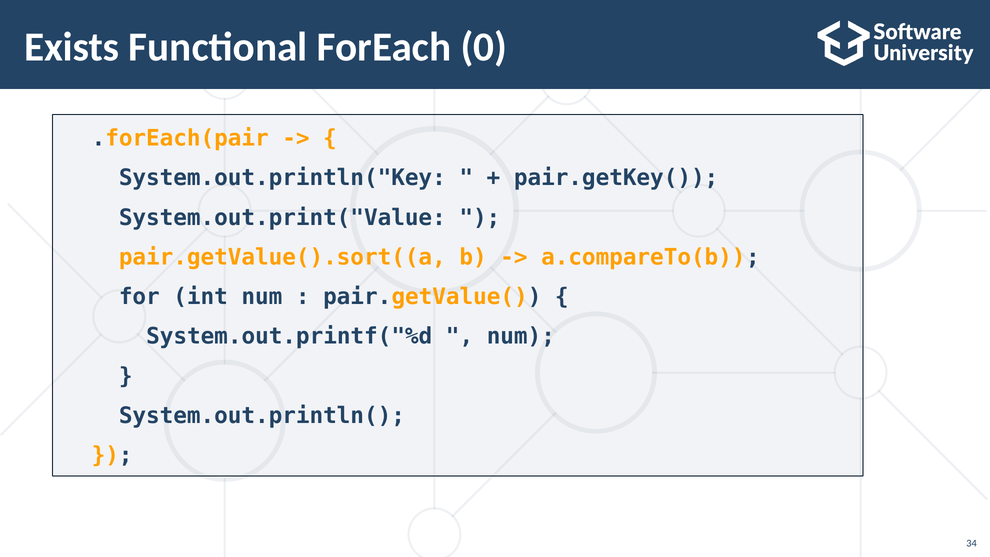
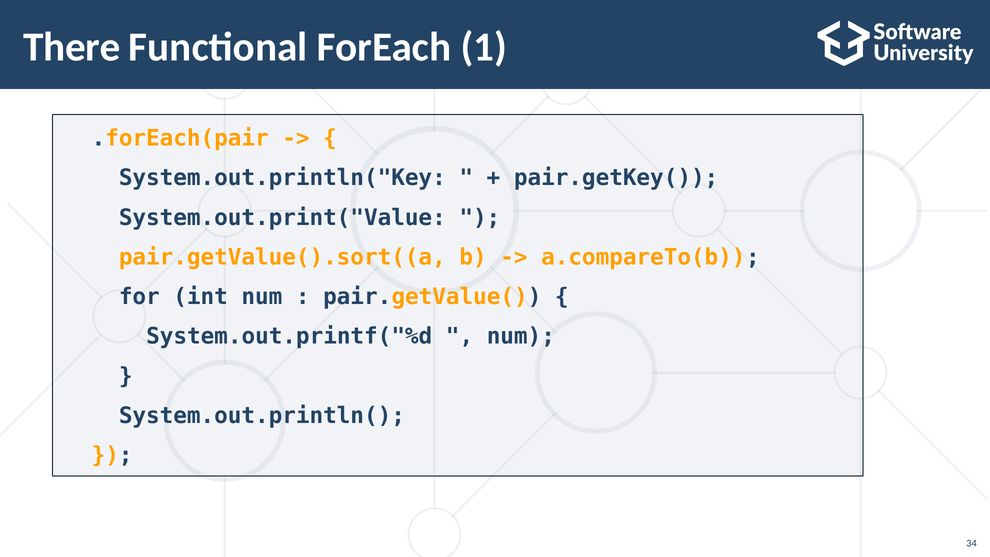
Exists: Exists -> There
0: 0 -> 1
